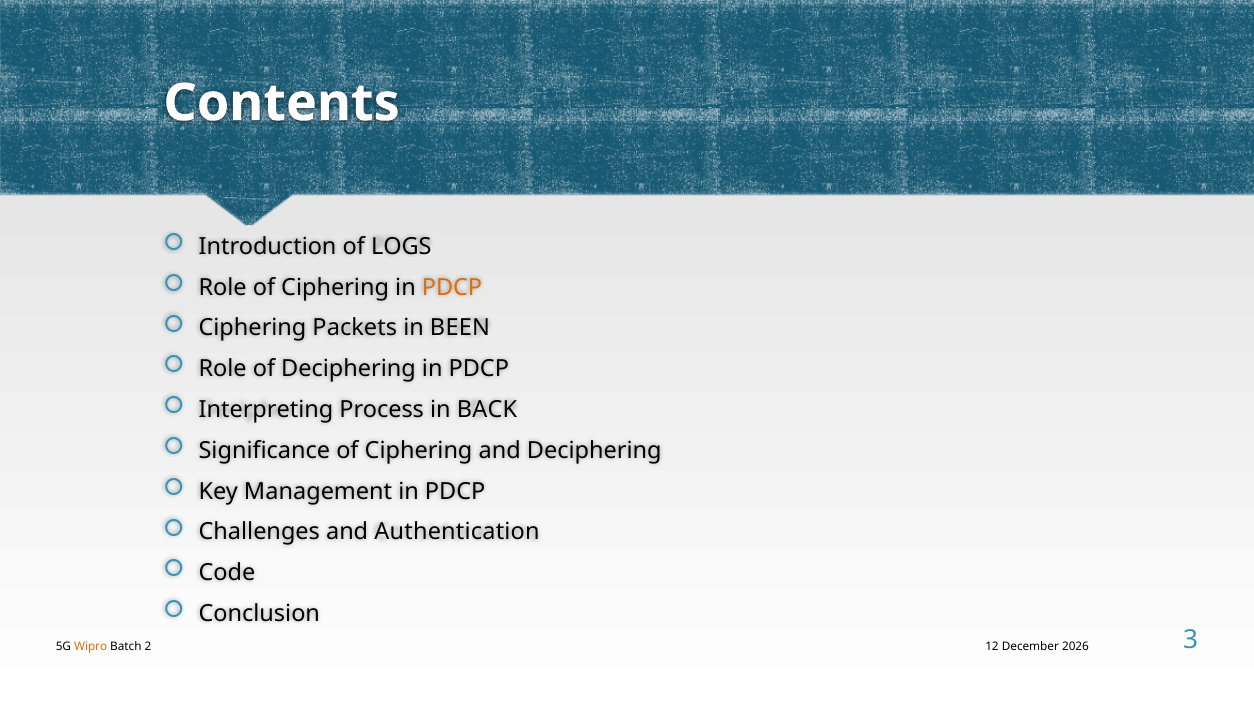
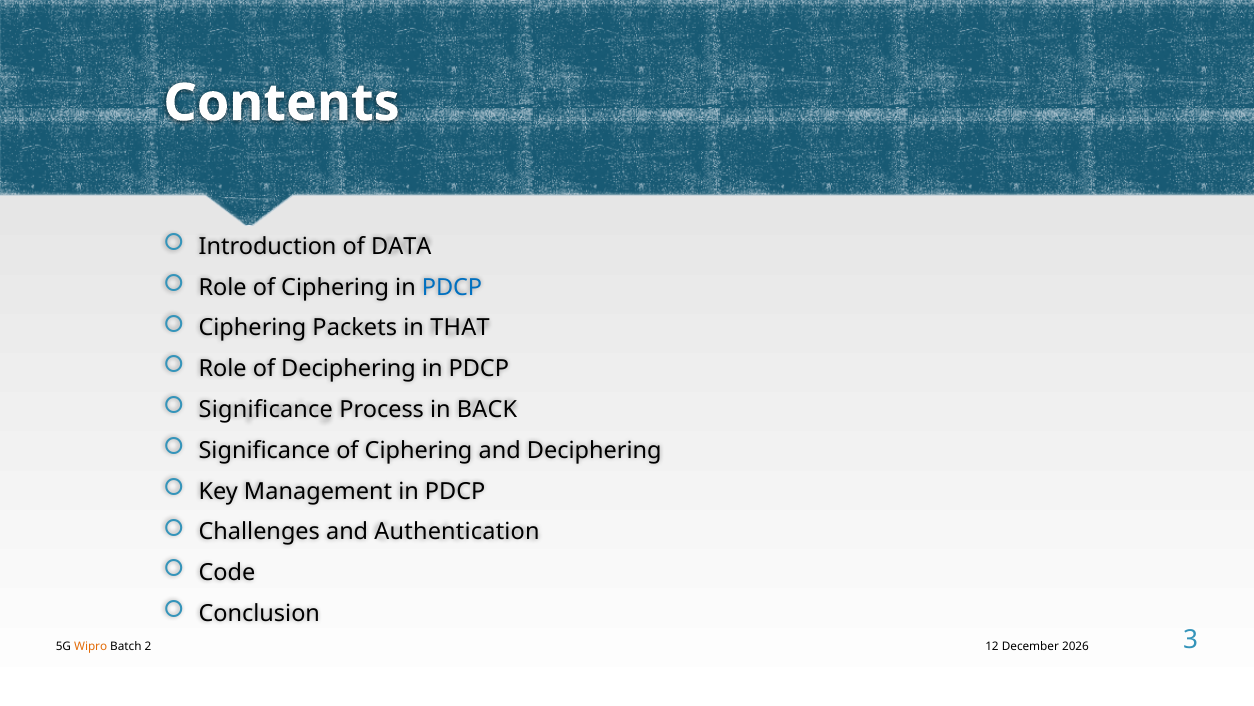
LOGS: LOGS -> DATA
PDCP at (452, 287) colour: orange -> blue
BEEN: BEEN -> THAT
Interpreting at (266, 409): Interpreting -> Significance
